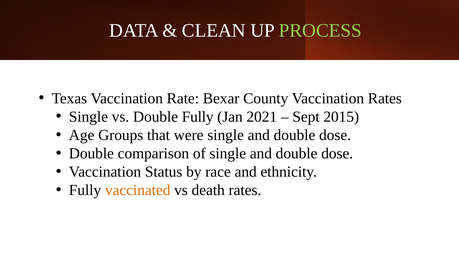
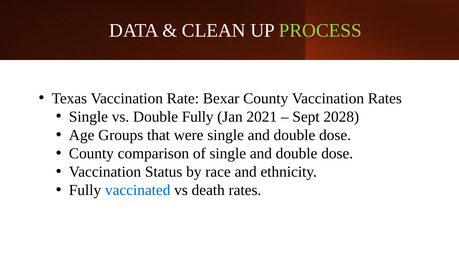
2015: 2015 -> 2028
Double at (91, 154): Double -> County
vaccinated colour: orange -> blue
